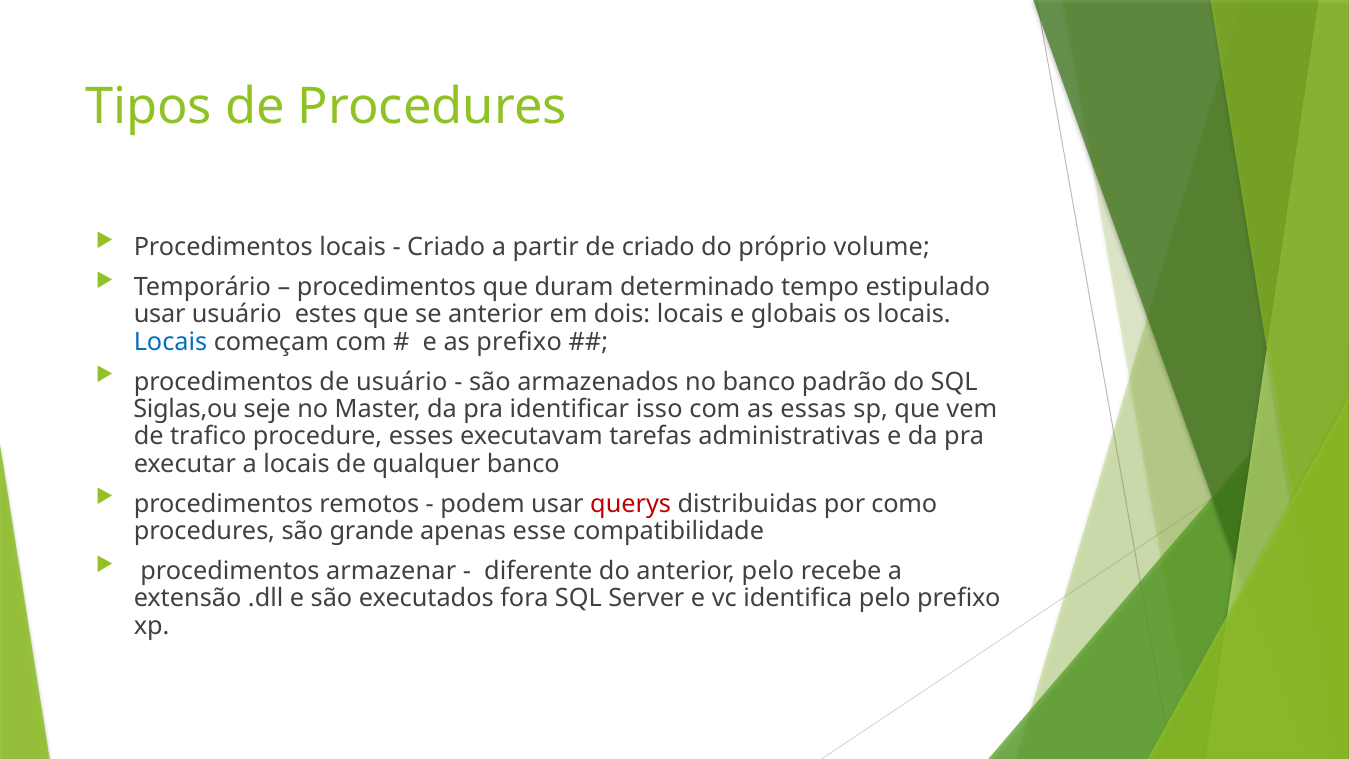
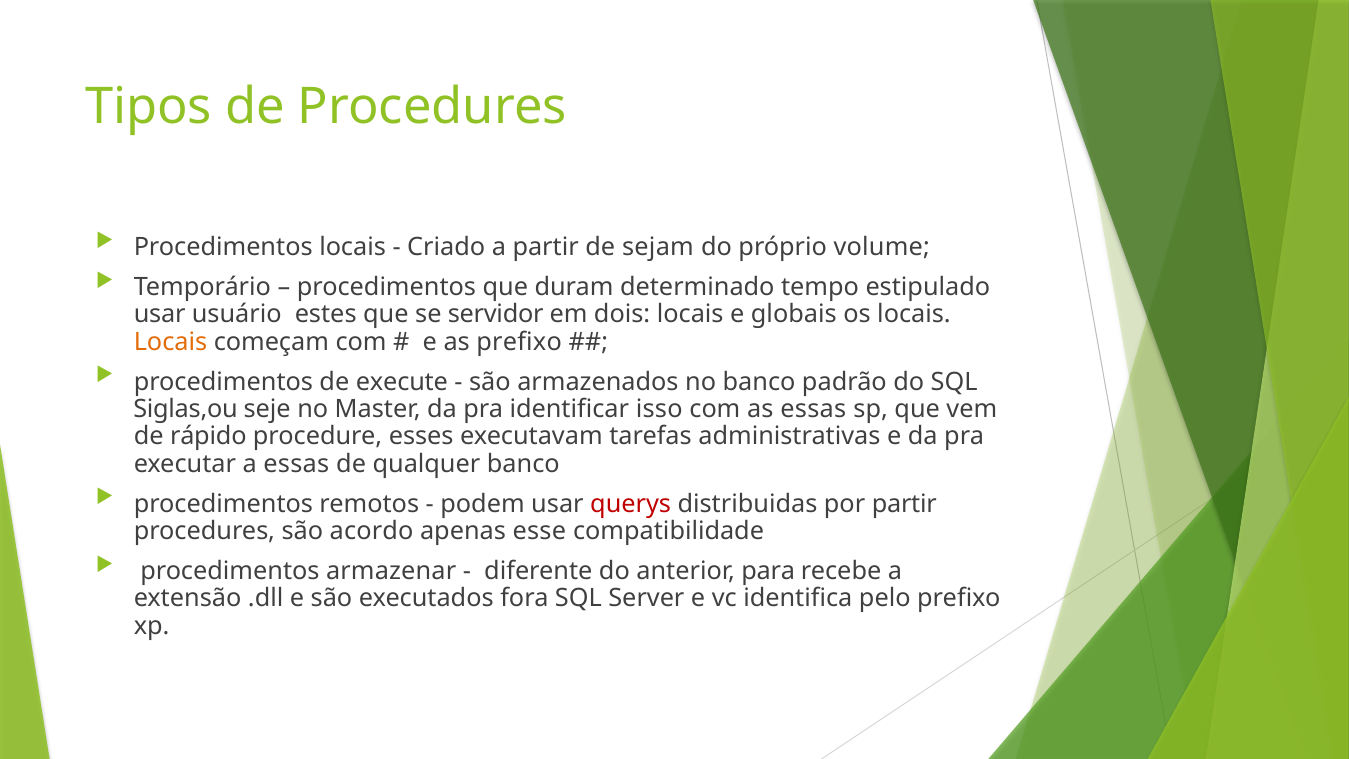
de criado: criado -> sejam
se anterior: anterior -> servidor
Locais at (170, 342) colour: blue -> orange
de usuário: usuário -> execute
trafico: trafico -> rápido
a locais: locais -> essas
por como: como -> partir
grande: grande -> acordo
anterior pelo: pelo -> para
